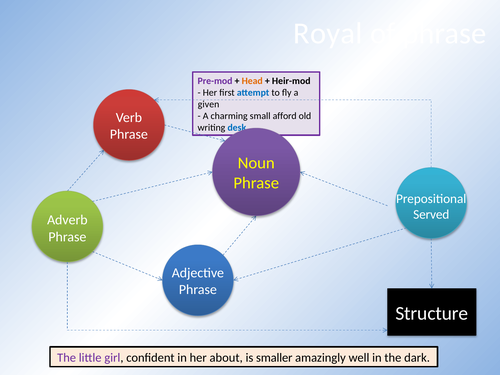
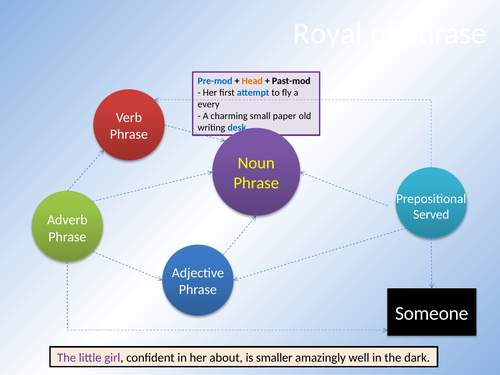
Pre-mod colour: purple -> blue
Heir-mod: Heir-mod -> Past-mod
given: given -> every
afford: afford -> paper
Structure: Structure -> Someone
